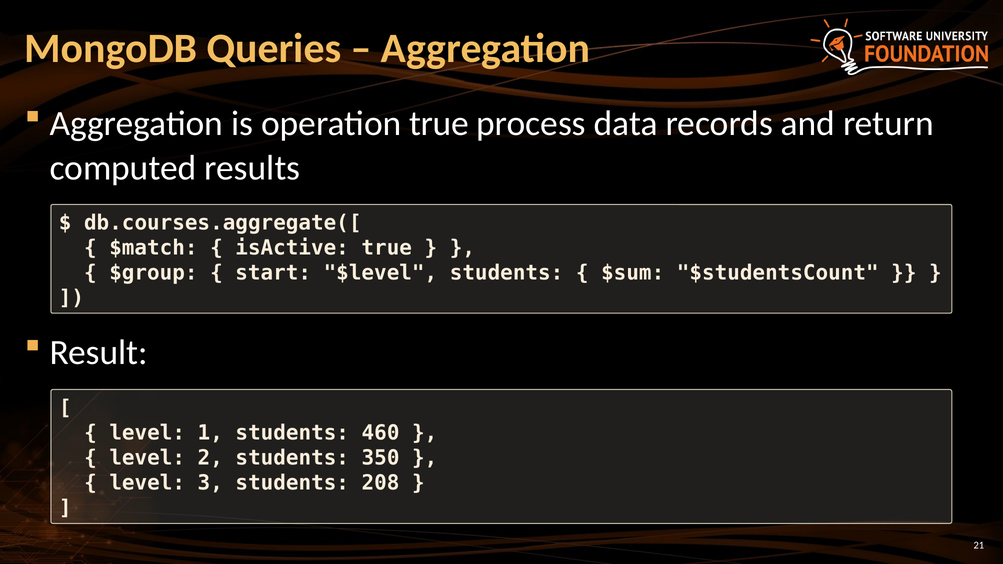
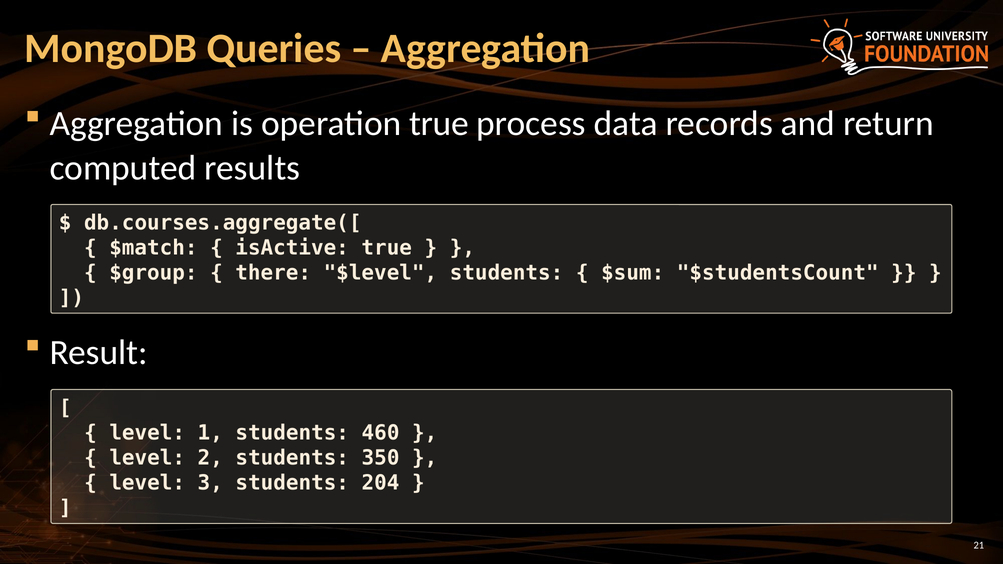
start: start -> there
208: 208 -> 204
